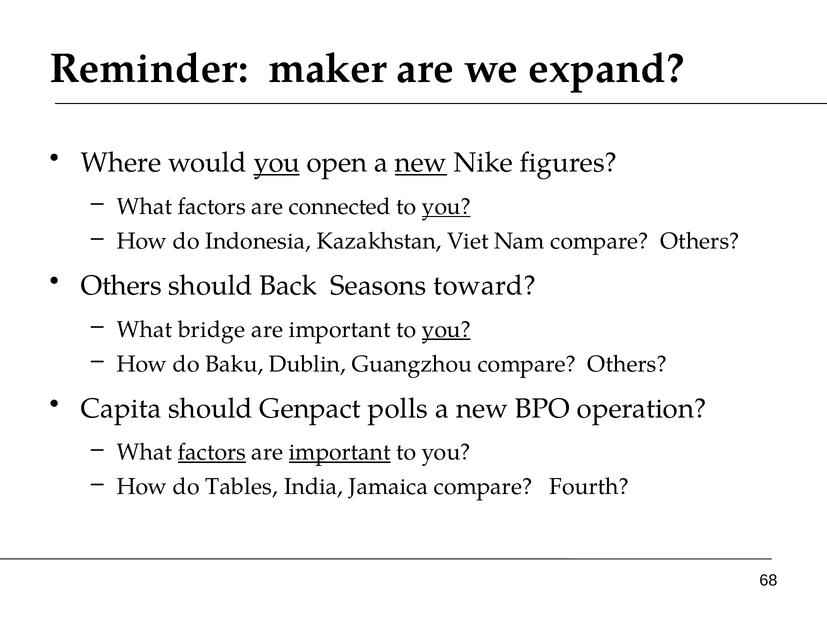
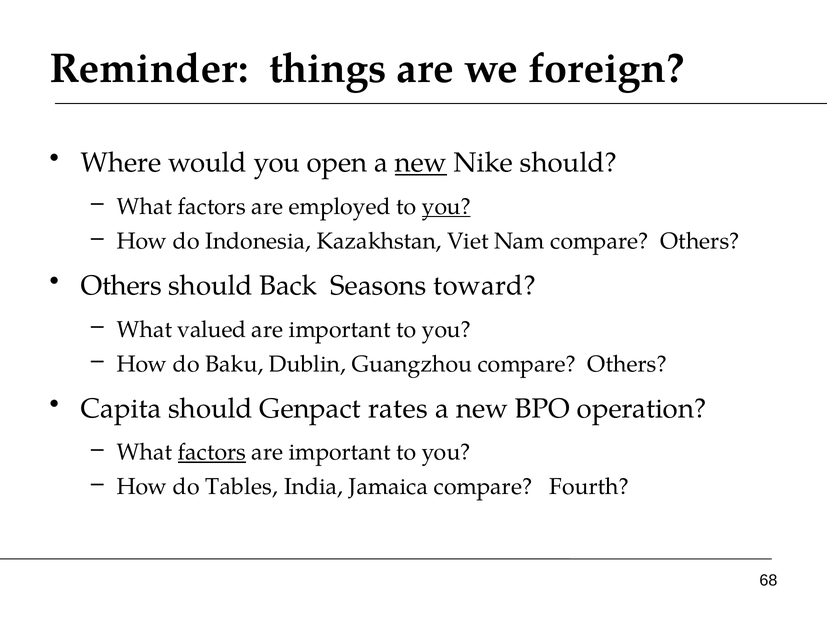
maker: maker -> things
expand: expand -> foreign
you at (277, 163) underline: present -> none
Nike figures: figures -> should
connected: connected -> employed
bridge: bridge -> valued
you at (446, 329) underline: present -> none
polls: polls -> rates
important at (340, 452) underline: present -> none
